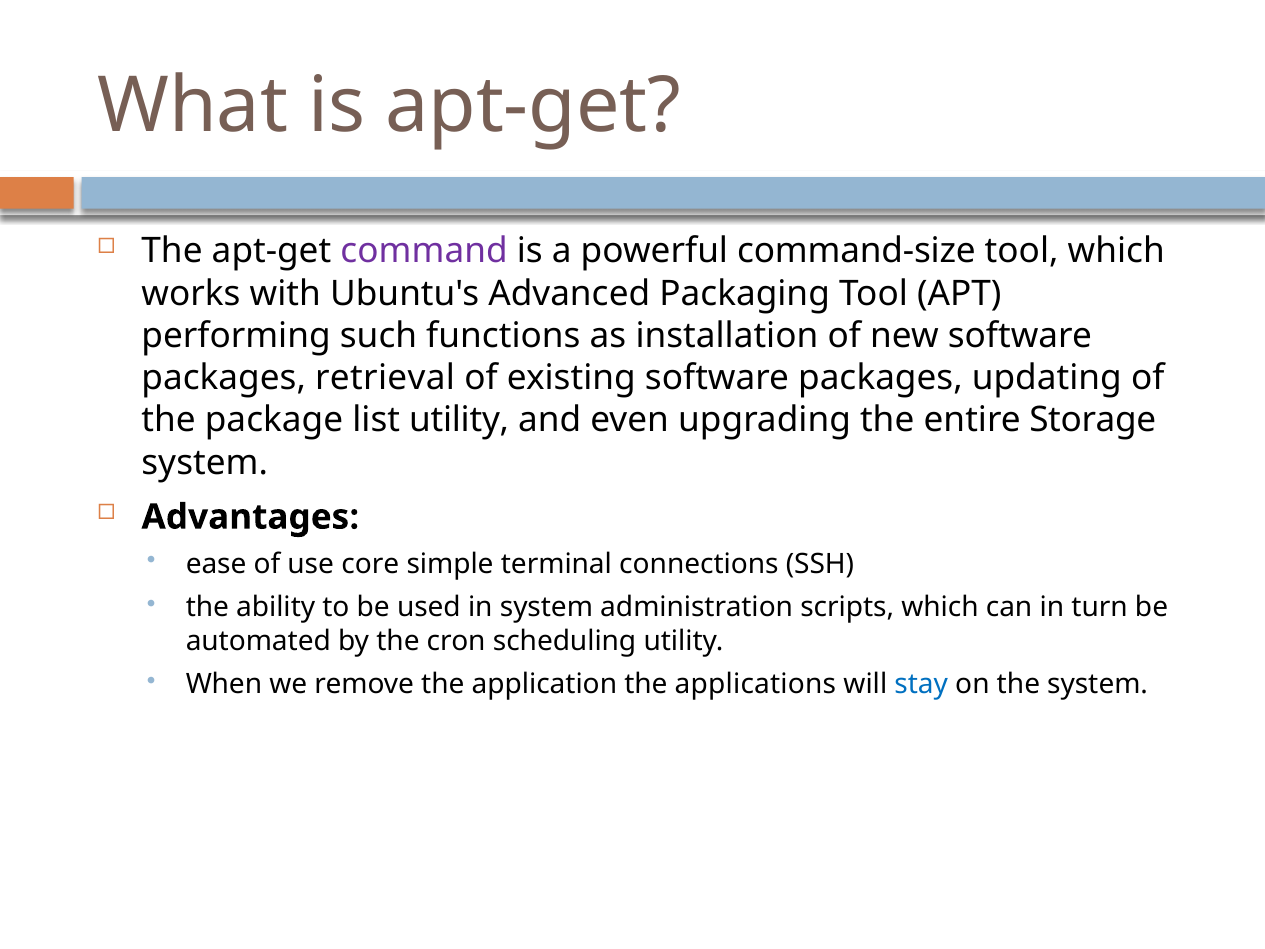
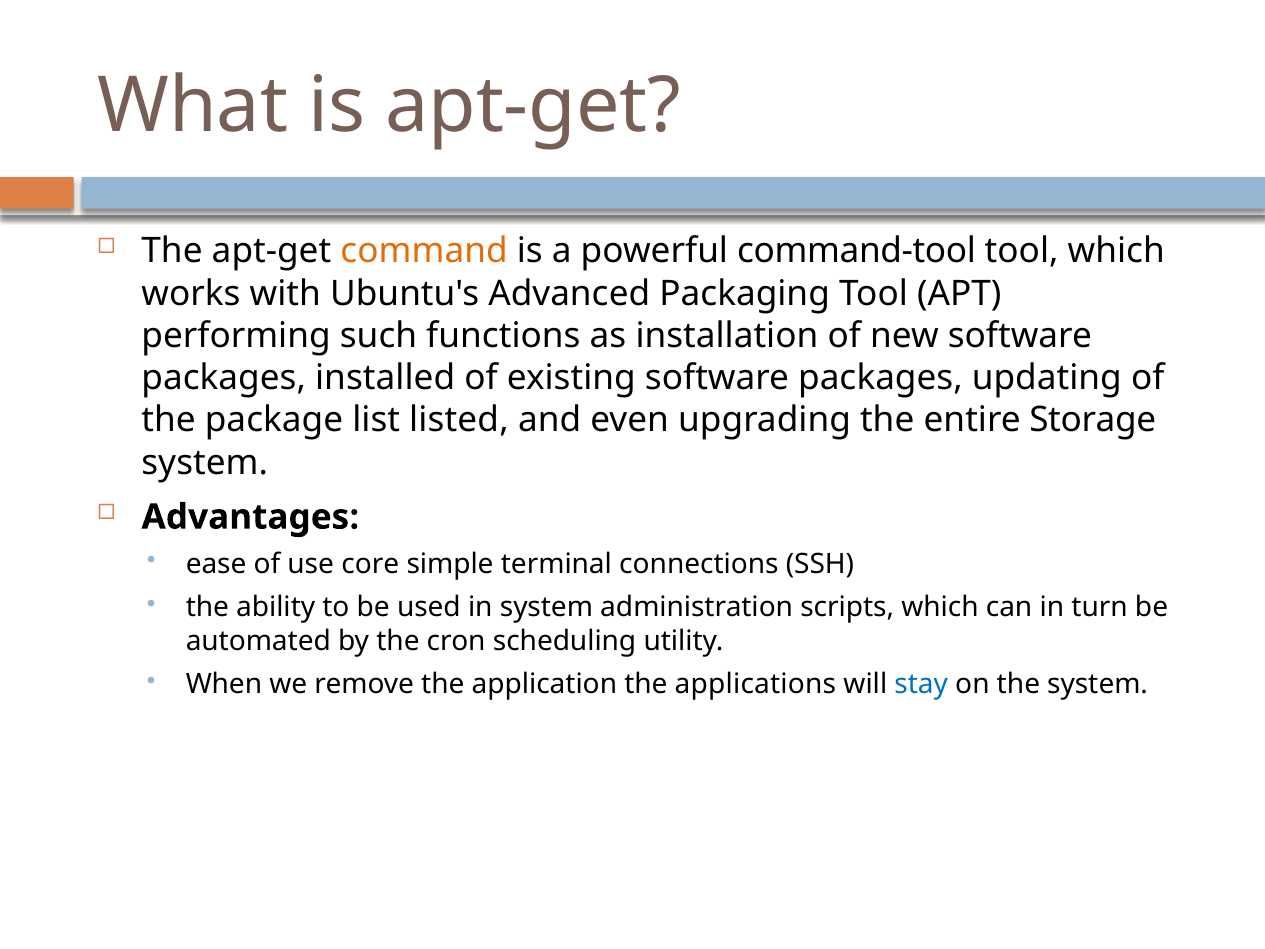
command colour: purple -> orange
command-size: command-size -> command-tool
retrieval: retrieval -> installed
list utility: utility -> listed
